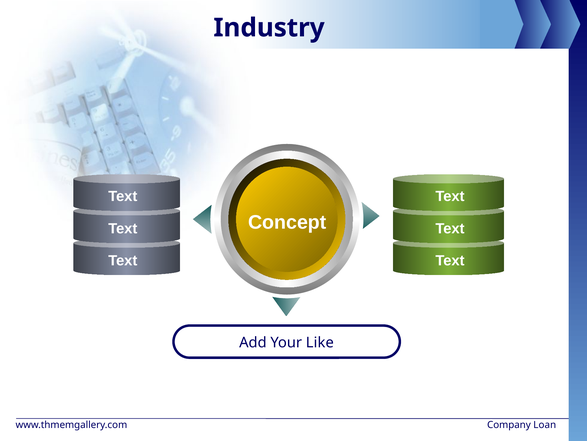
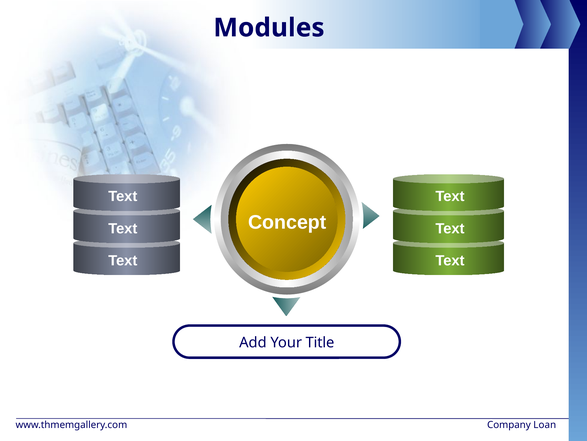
Industry: Industry -> Modules
Like: Like -> Title
